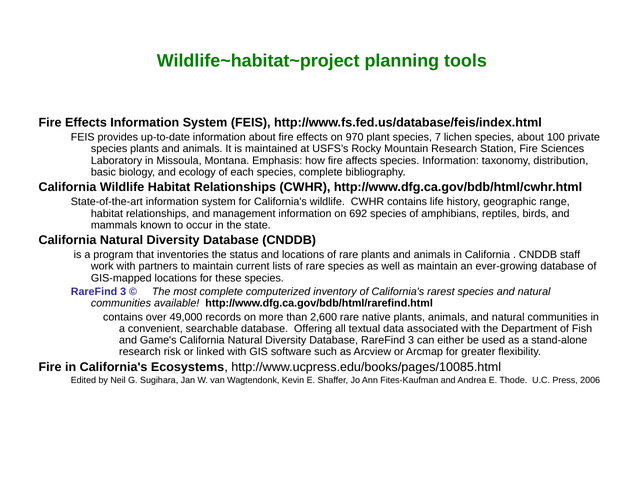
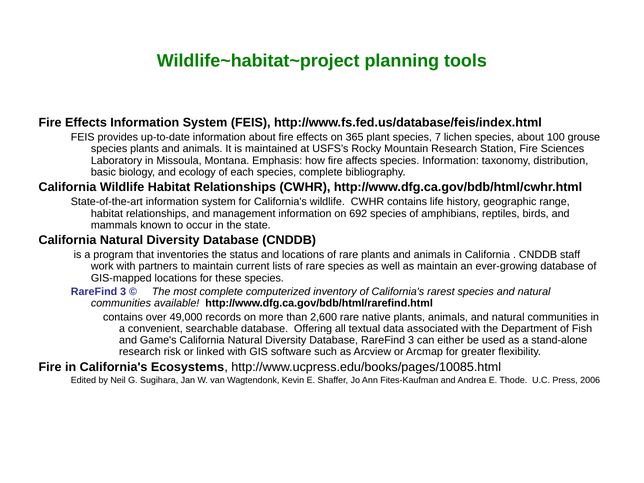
970: 970 -> 365
private: private -> grouse
